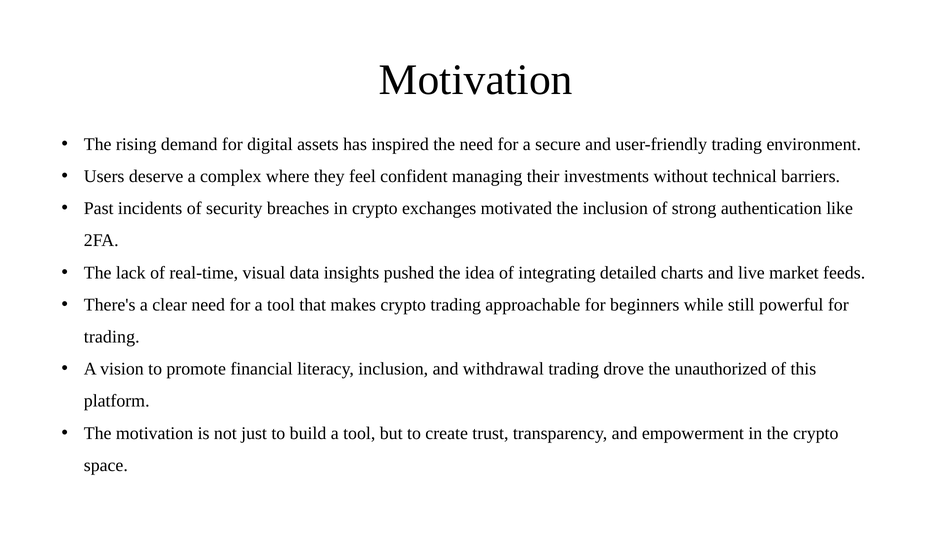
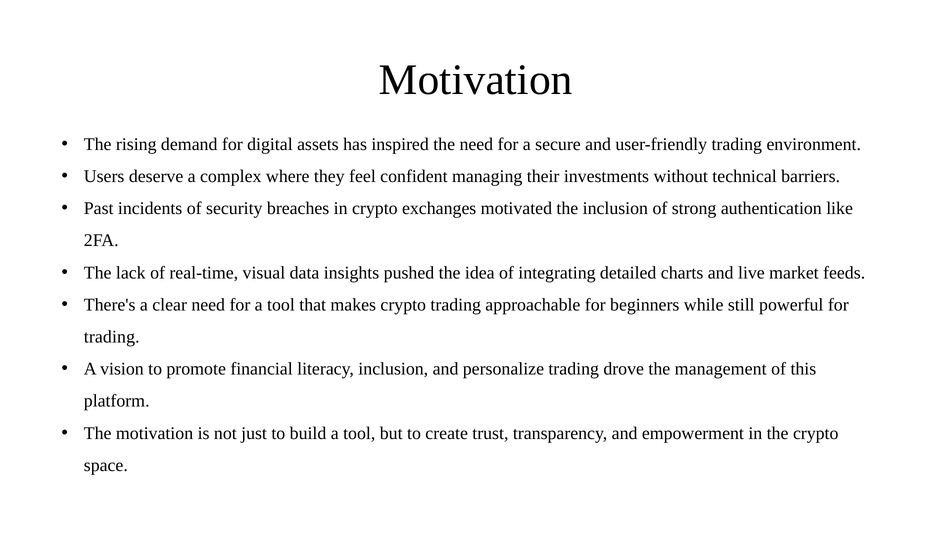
withdrawal: withdrawal -> personalize
unauthorized: unauthorized -> management
